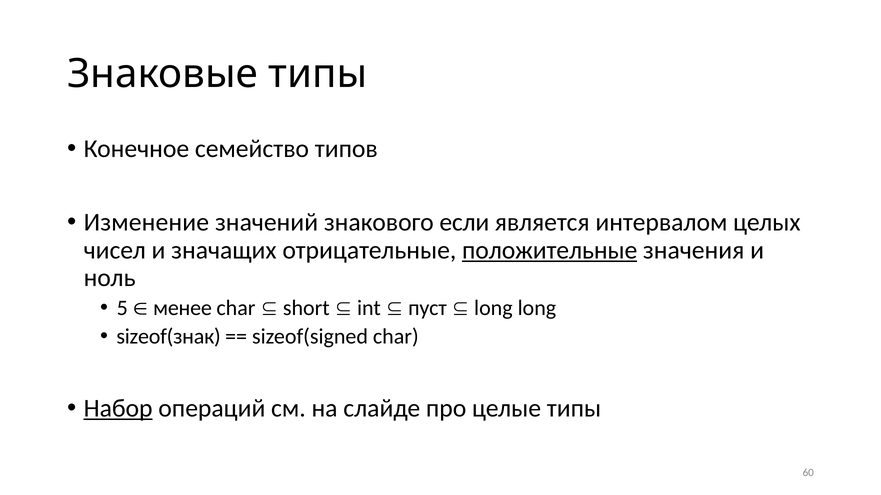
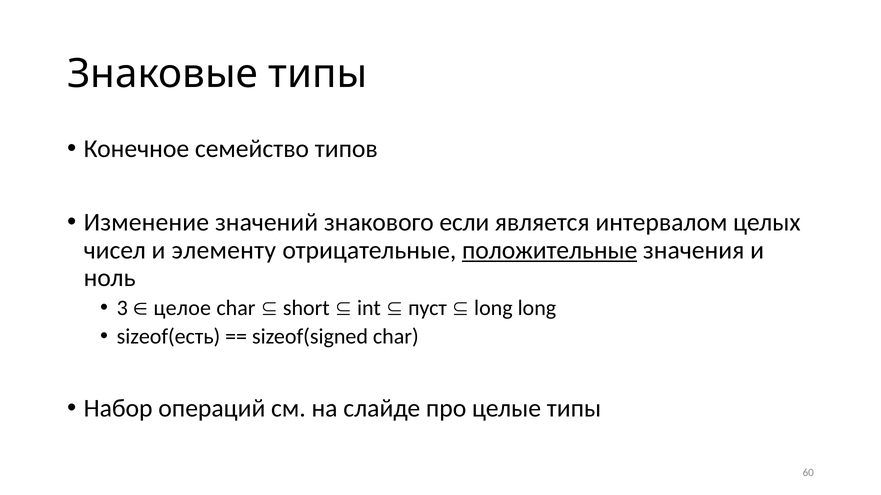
значащих: значащих -> элементу
5: 5 -> 3
менее: менее -> целое
sizeof(знак: sizeof(знак -> sizeof(есть
Набор underline: present -> none
